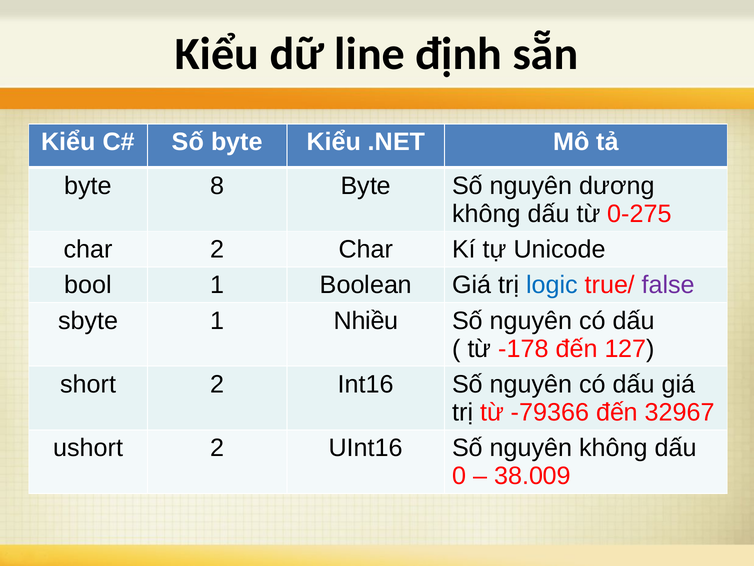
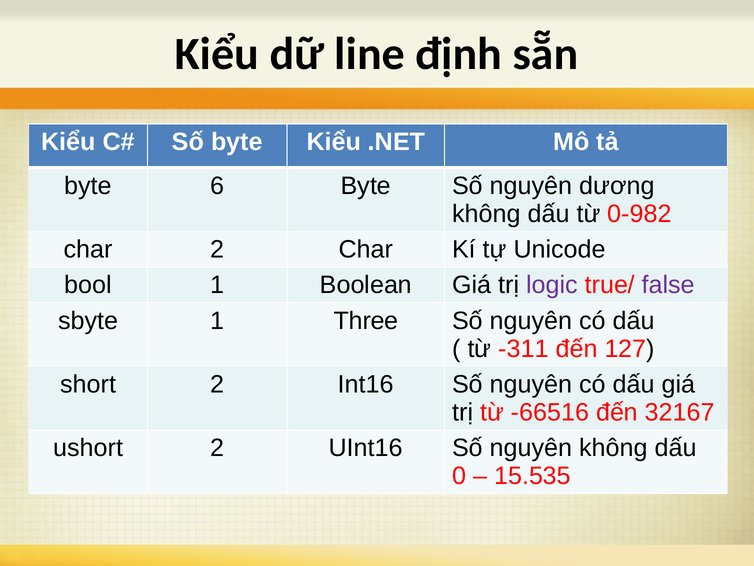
8: 8 -> 6
0-275: 0-275 -> 0-982
logic colour: blue -> purple
Nhiều: Nhiều -> Three
-178: -178 -> -311
-79366: -79366 -> -66516
32967: 32967 -> 32167
38.009: 38.009 -> 15.535
